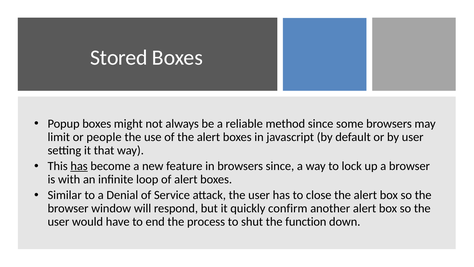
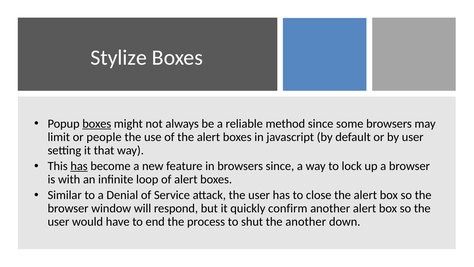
Stored: Stored -> Stylize
boxes at (97, 123) underline: none -> present
the function: function -> another
